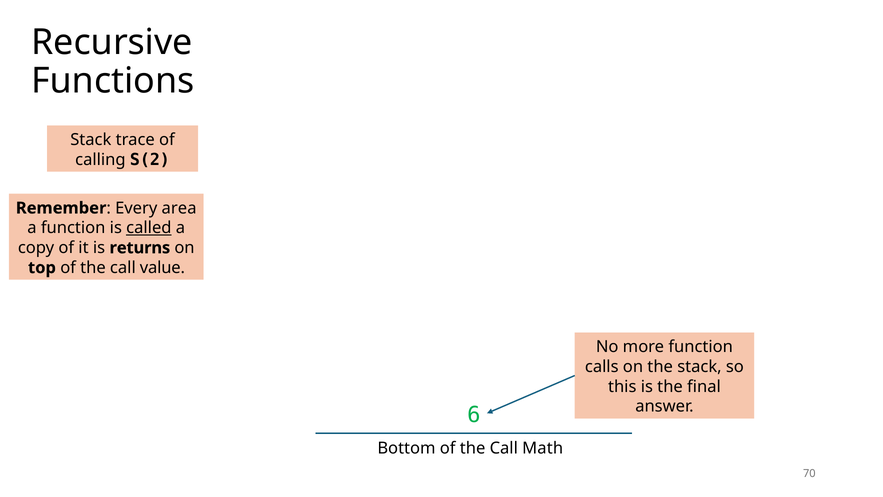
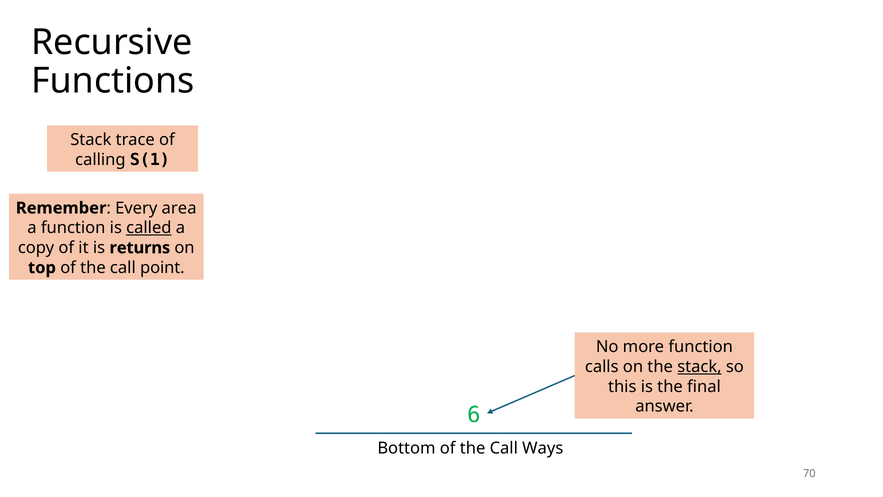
S(2: S(2 -> S(1
value: value -> point
stack at (699, 367) underline: none -> present
Math: Math -> Ways
